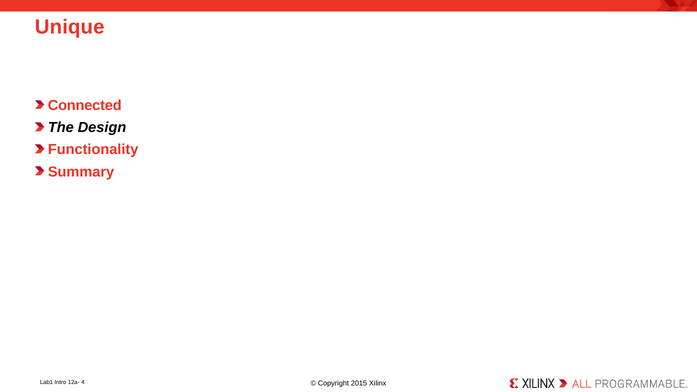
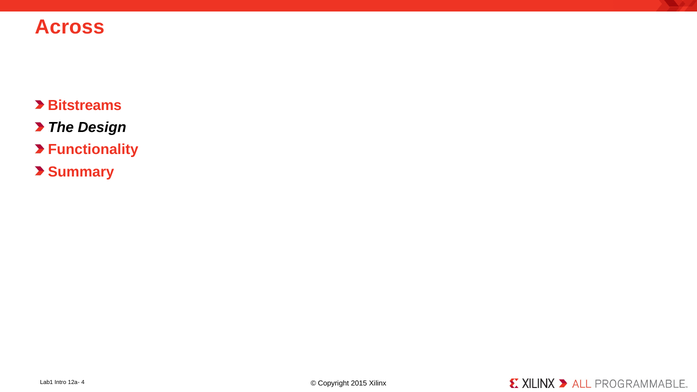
Unique: Unique -> Across
Connected: Connected -> Bitstreams
